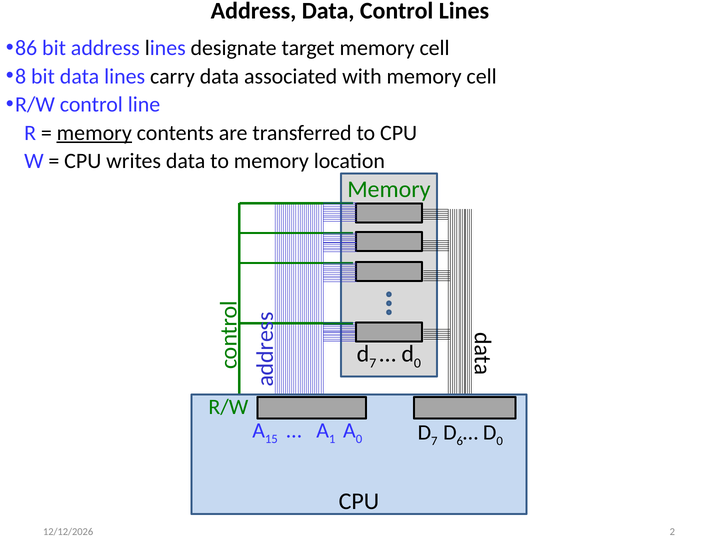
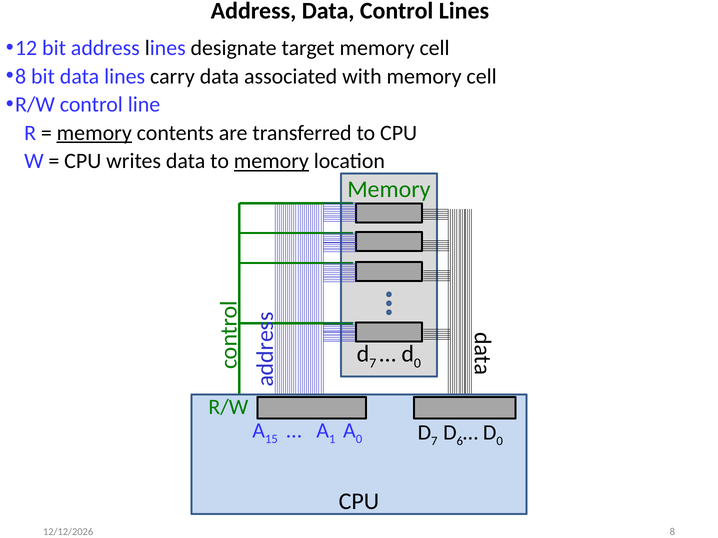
86: 86 -> 12
memory at (271, 161) underline: none -> present
2 at (672, 532): 2 -> 8
